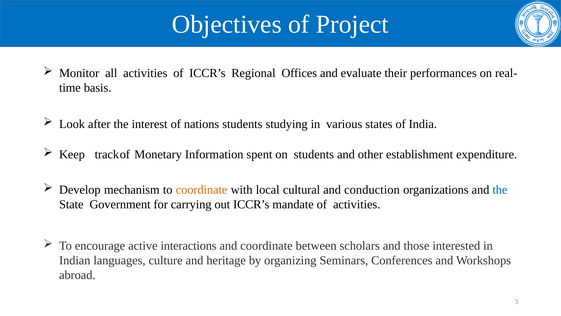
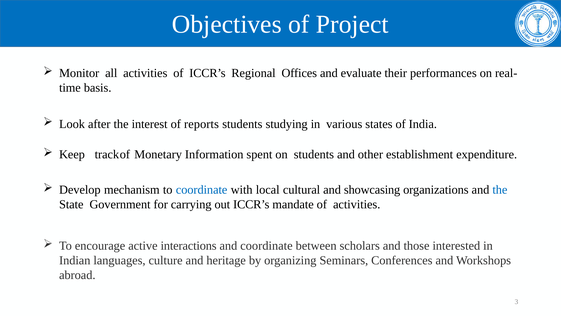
nations: nations -> reports
coordinate at (202, 190) colour: orange -> blue
conduction: conduction -> showcasing
